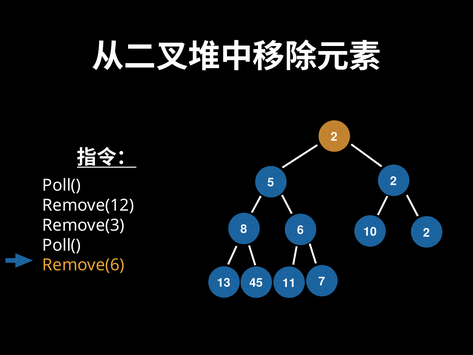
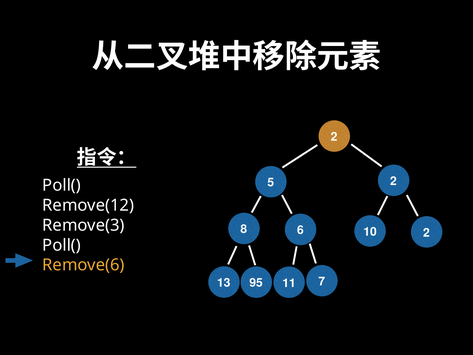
45: 45 -> 95
